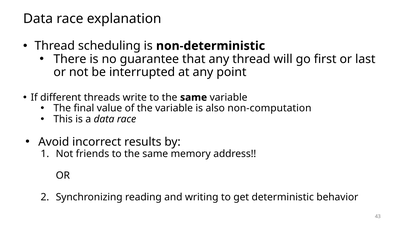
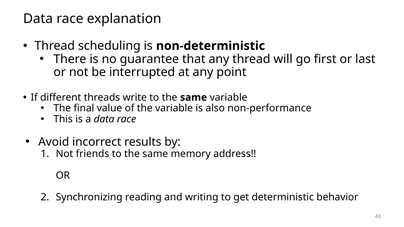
non-computation: non-computation -> non-performance
